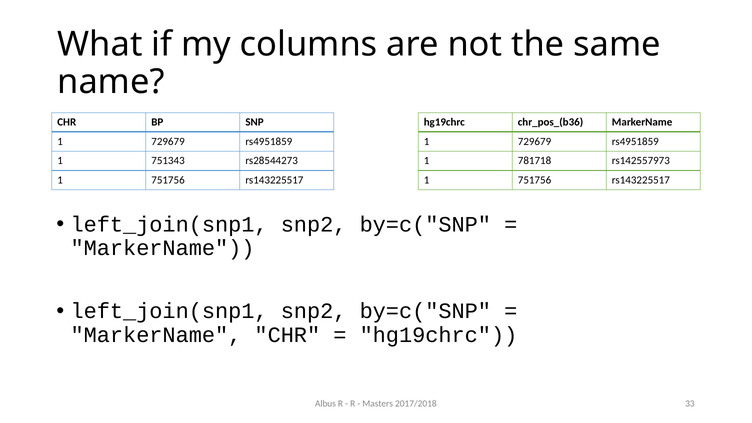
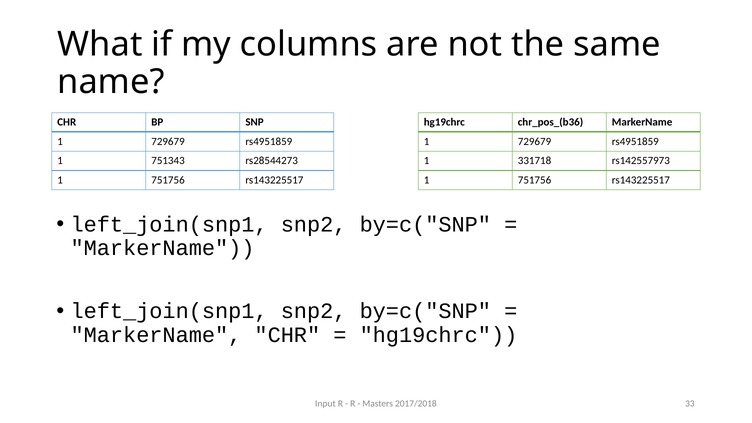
781718: 781718 -> 331718
Albus: Albus -> Input
